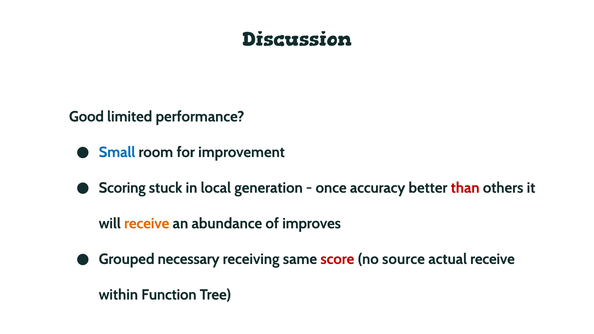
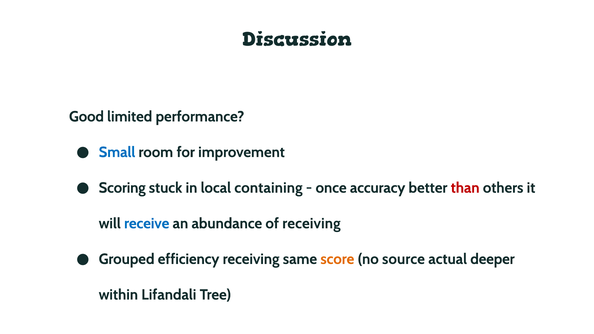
generation: generation -> containing
receive at (147, 224) colour: orange -> blue
of improves: improves -> receiving
necessary: necessary -> efficiency
score colour: red -> orange
actual receive: receive -> deeper
Function: Function -> Lifandali
